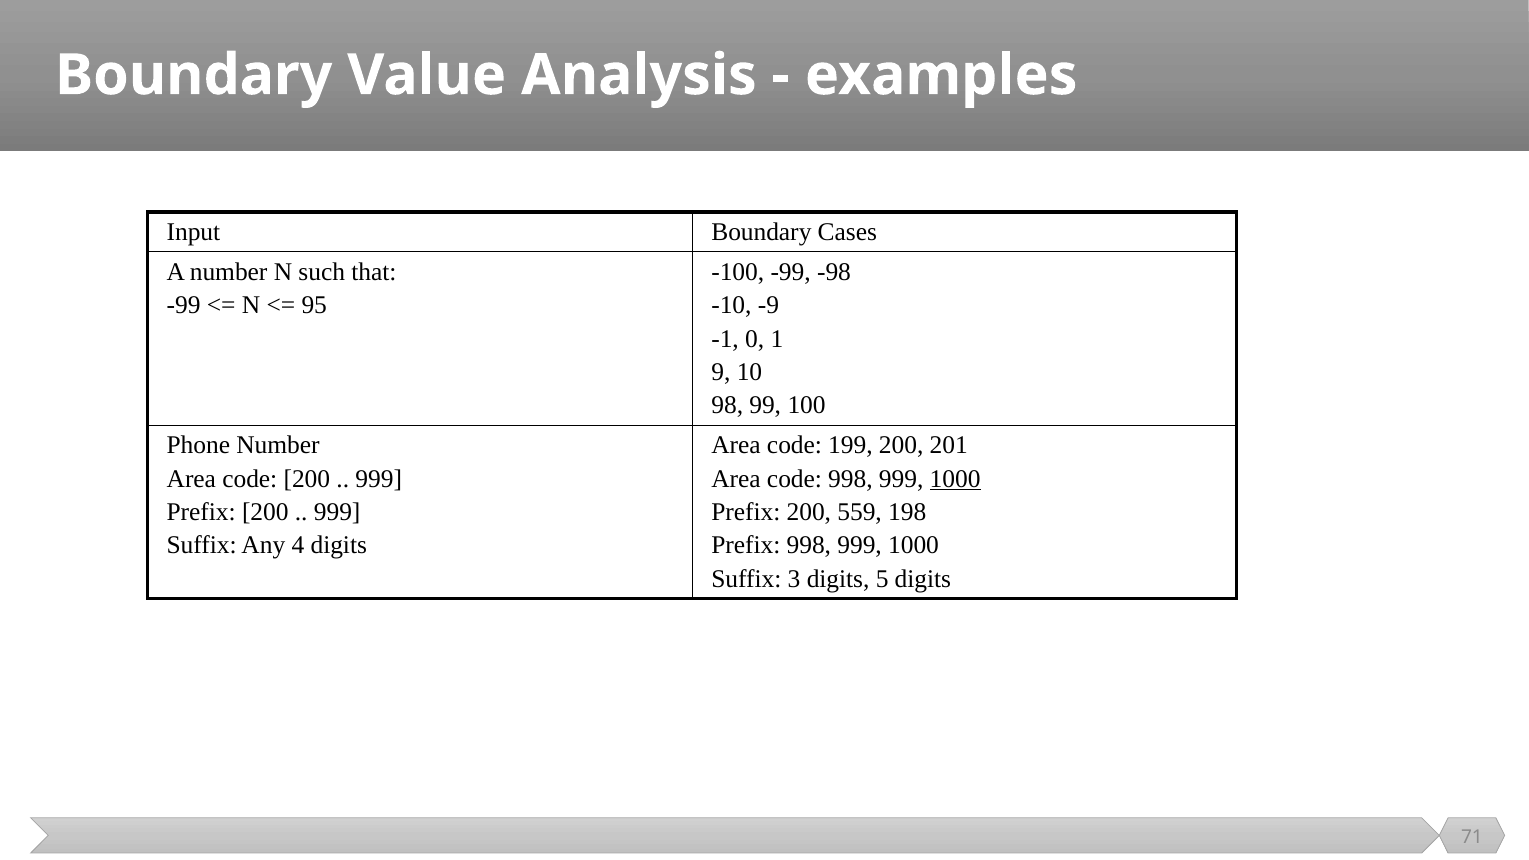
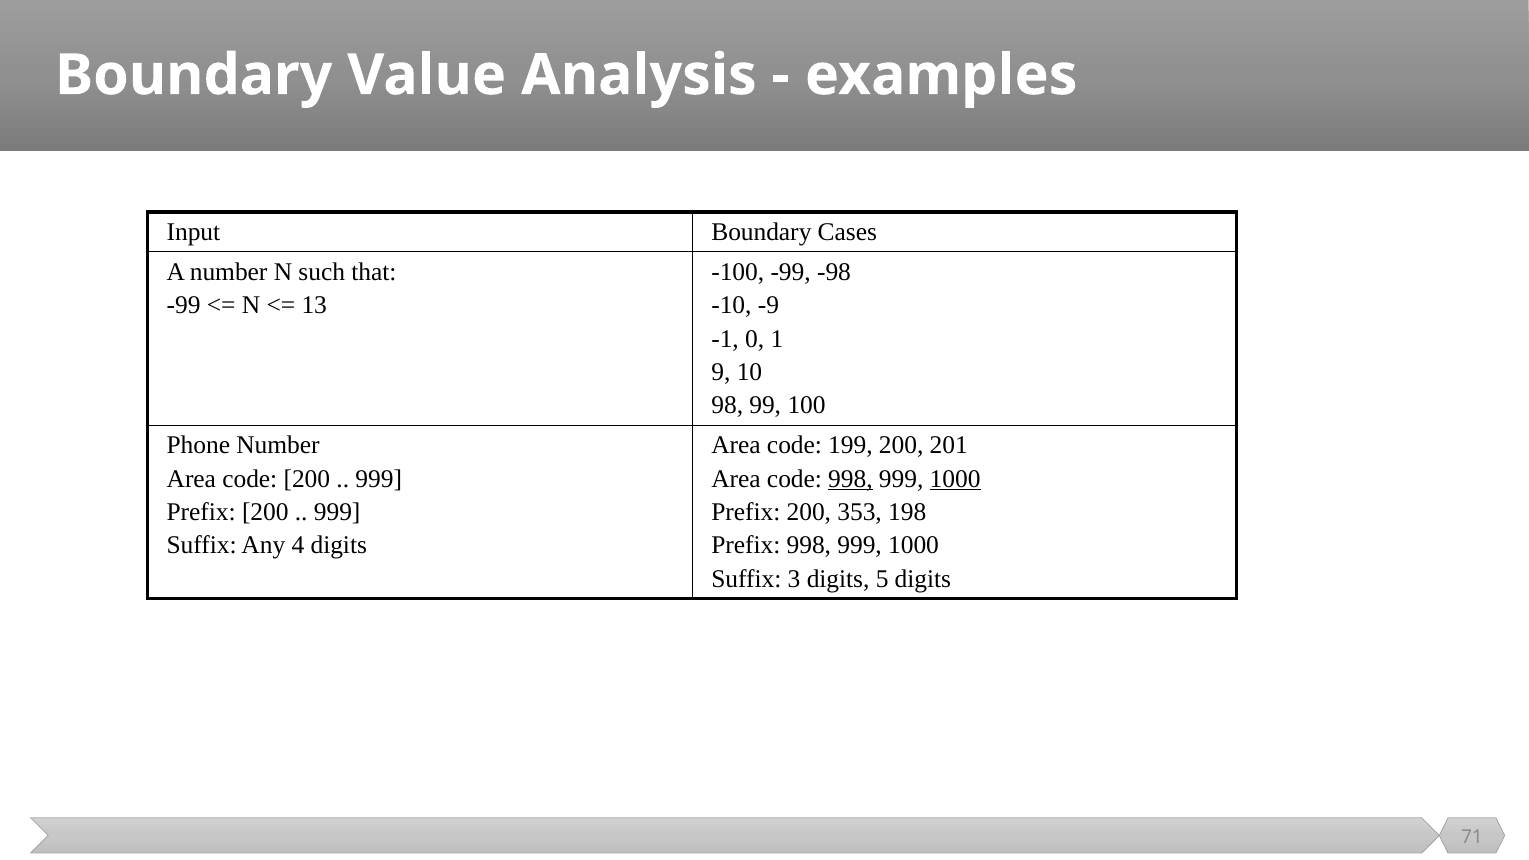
95: 95 -> 13
998 at (850, 479) underline: none -> present
559: 559 -> 353
